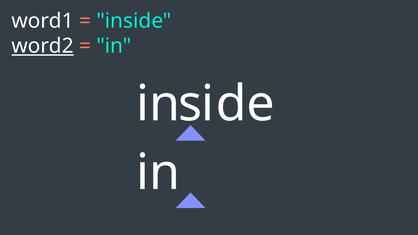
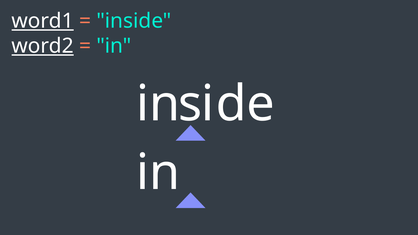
word1 underline: none -> present
